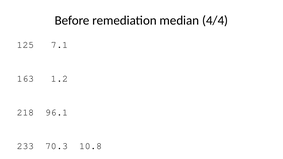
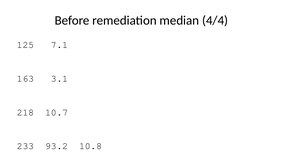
1.2: 1.2 -> 3.1
96.1: 96.1 -> 10.7
70.3: 70.3 -> 93.2
